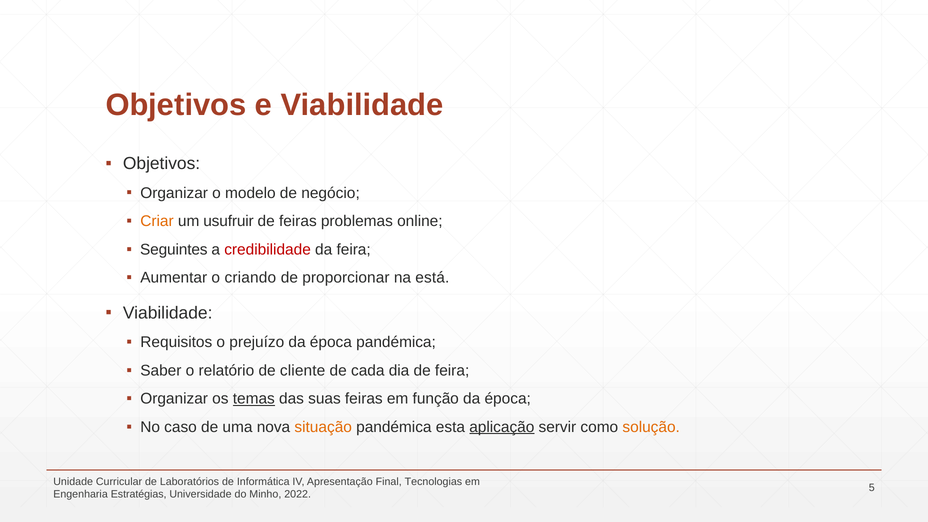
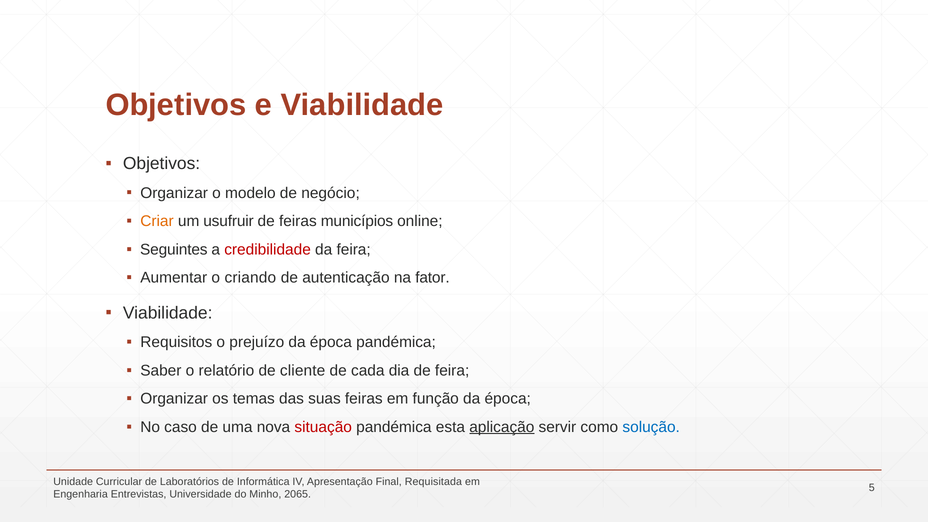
problemas: problemas -> municípios
proporcionar: proporcionar -> autenticação
está: está -> fator
temas underline: present -> none
situação colour: orange -> red
solução colour: orange -> blue
Tecnologias: Tecnologias -> Requisitada
Estratégias: Estratégias -> Entrevistas
2022: 2022 -> 2065
